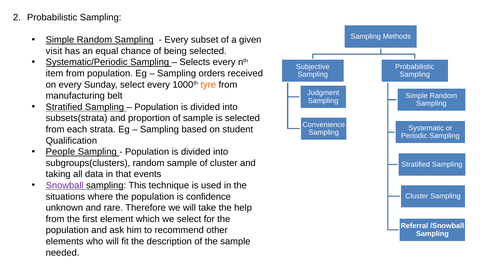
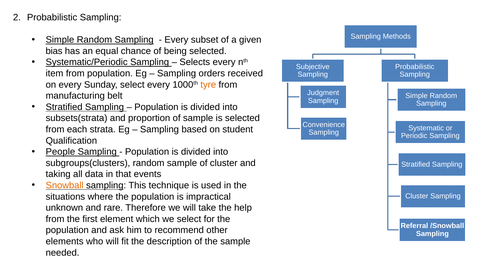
visit: visit -> bias
Snowball colour: purple -> orange
confidence: confidence -> impractical
